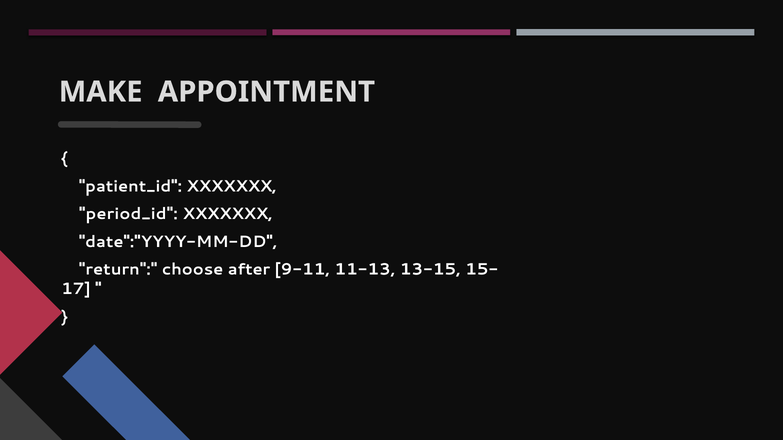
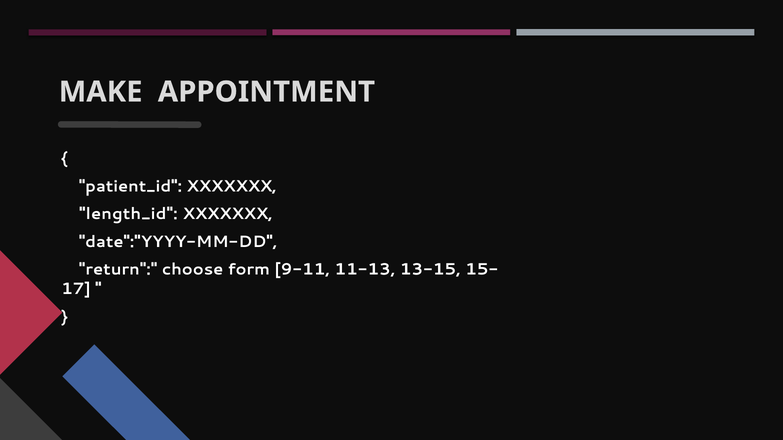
period_id: period_id -> length_id
after: after -> form
